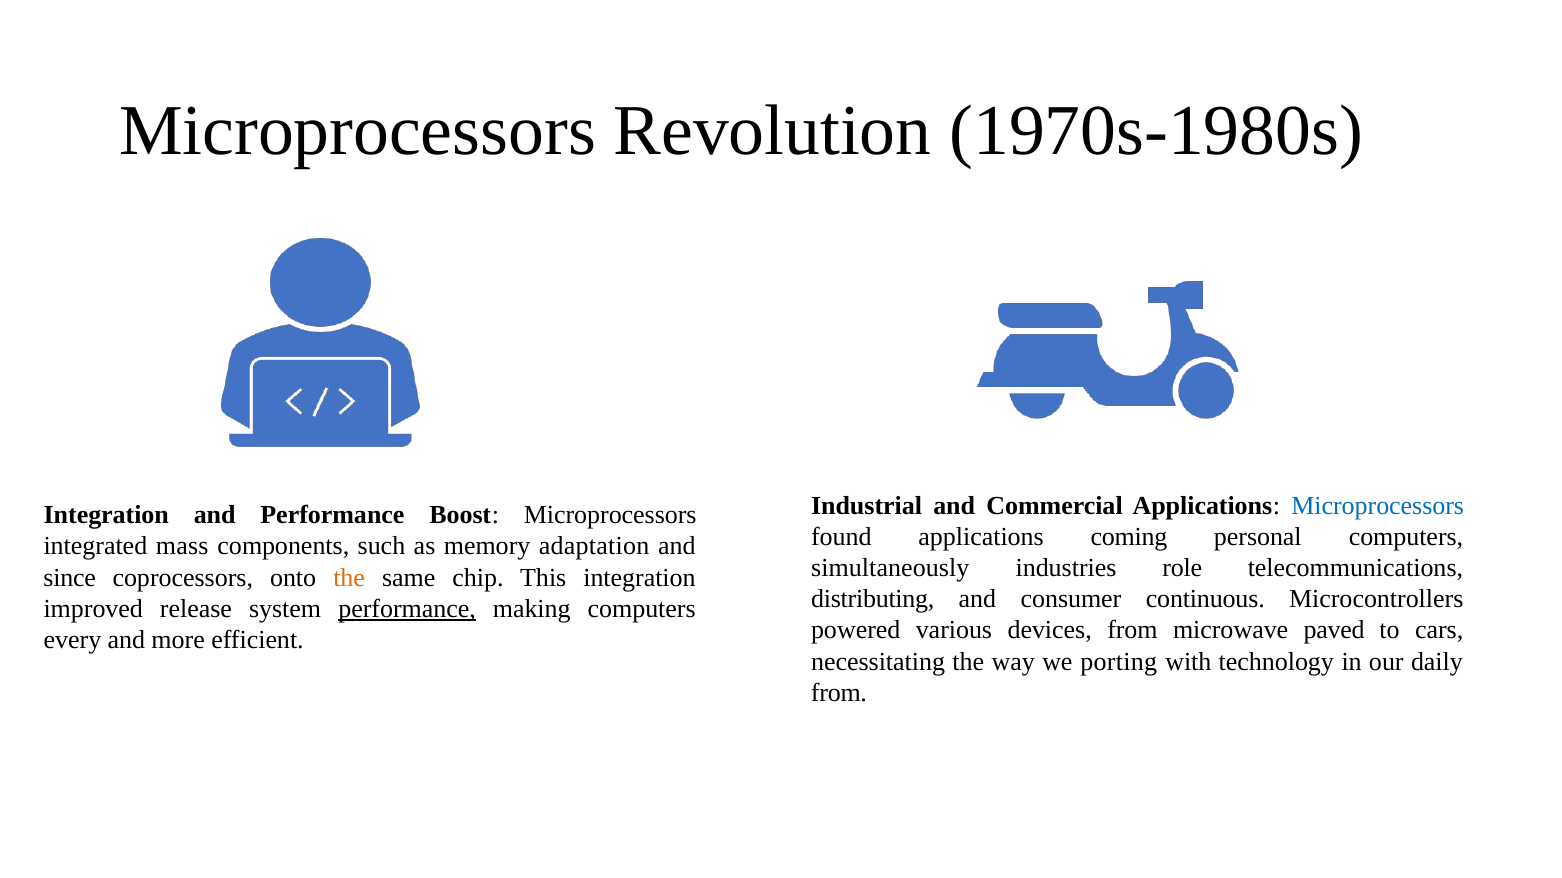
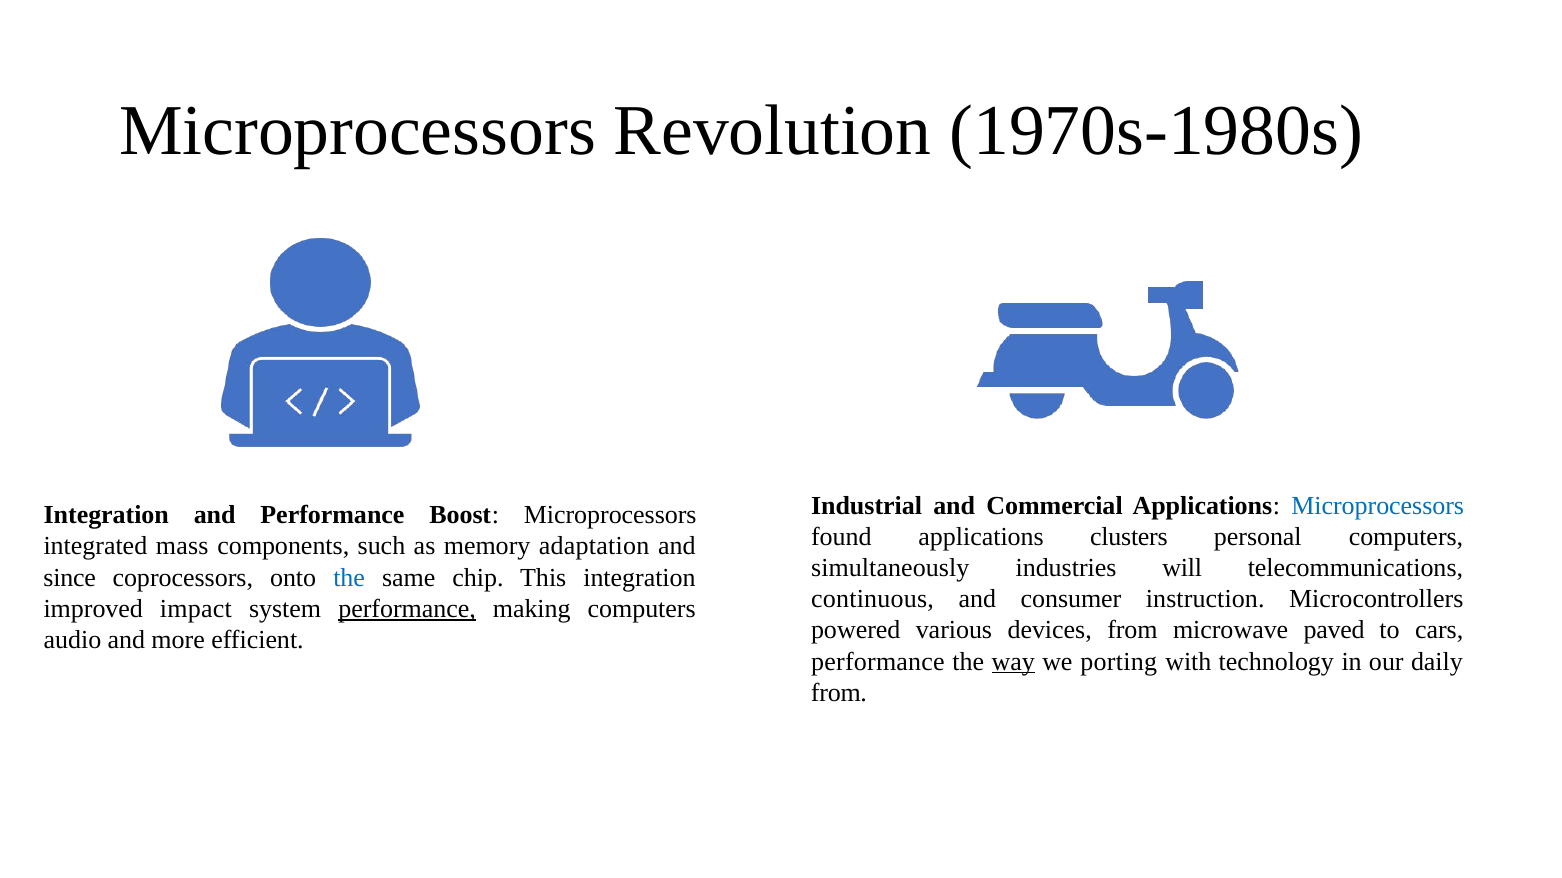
coming: coming -> clusters
role: role -> will
the at (349, 578) colour: orange -> blue
distributing: distributing -> continuous
continuous: continuous -> instruction
release: release -> impact
every: every -> audio
necessitating at (878, 662): necessitating -> performance
way underline: none -> present
